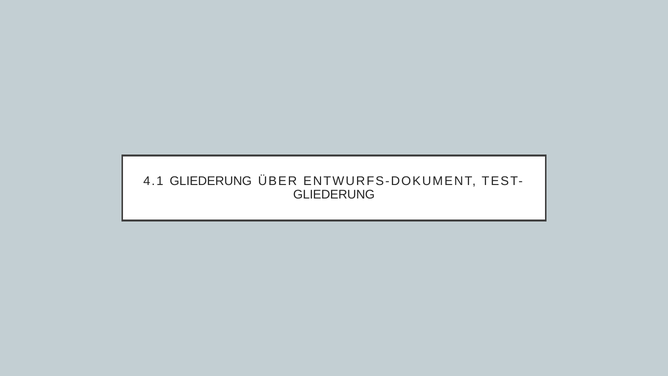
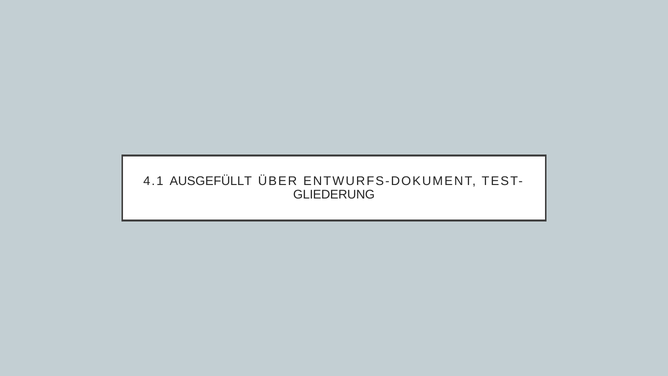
4.1 GLIEDERUNG: GLIEDERUNG -> AUSGEFÜLLT
